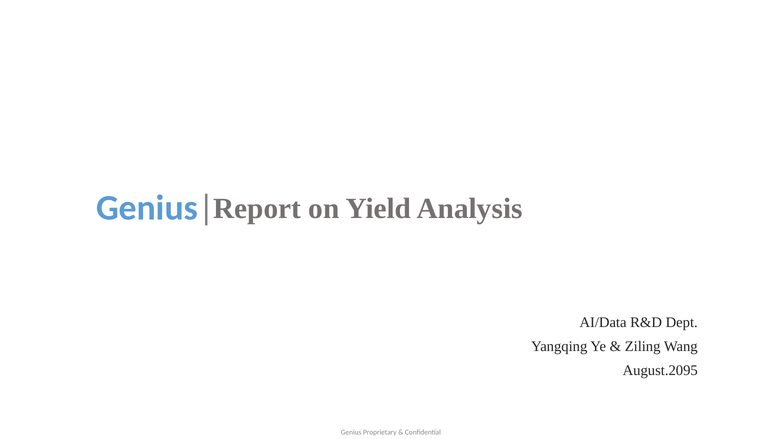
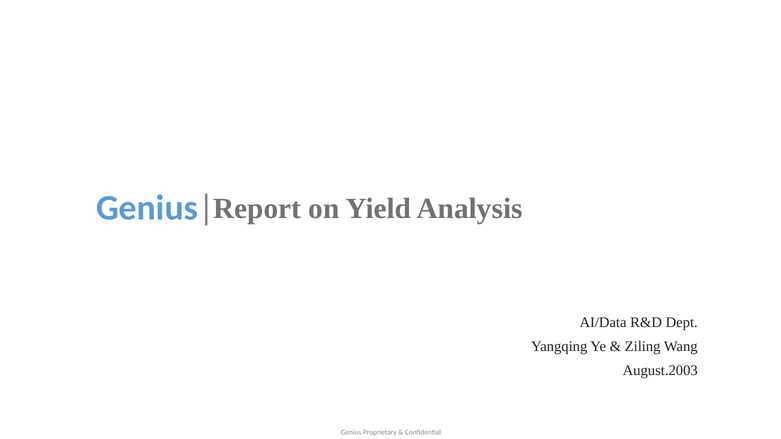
August.2095: August.2095 -> August.2003
